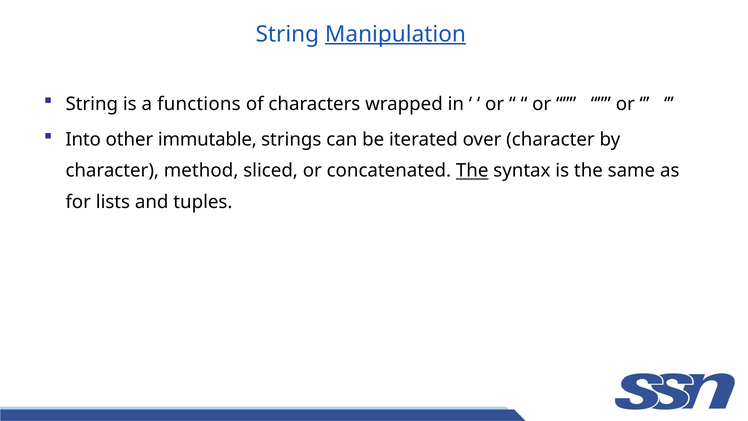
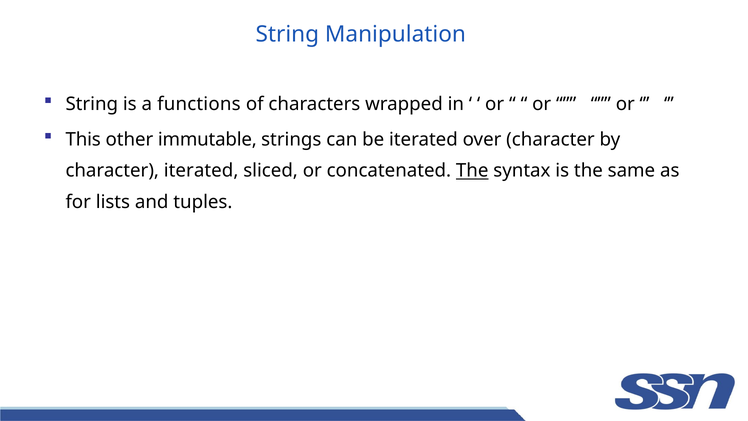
Manipulation underline: present -> none
Into: Into -> This
character method: method -> iterated
